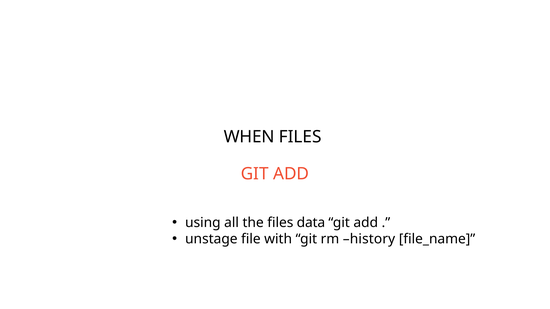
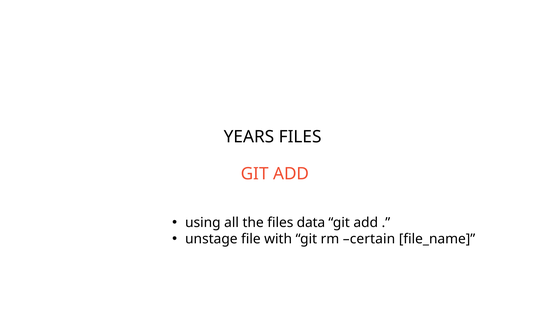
WHEN: WHEN -> YEARS
history: history -> certain
